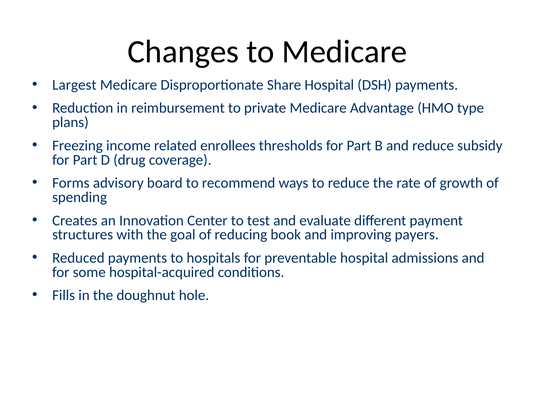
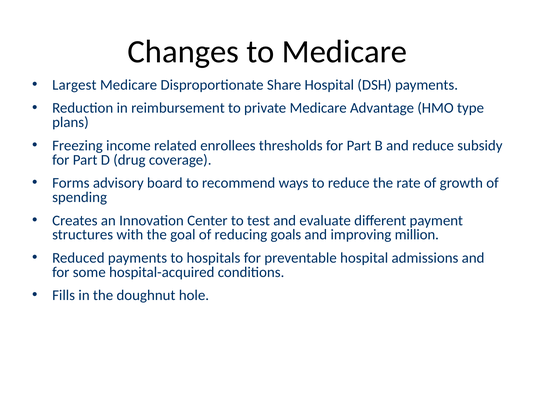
book: book -> goals
payers: payers -> million
